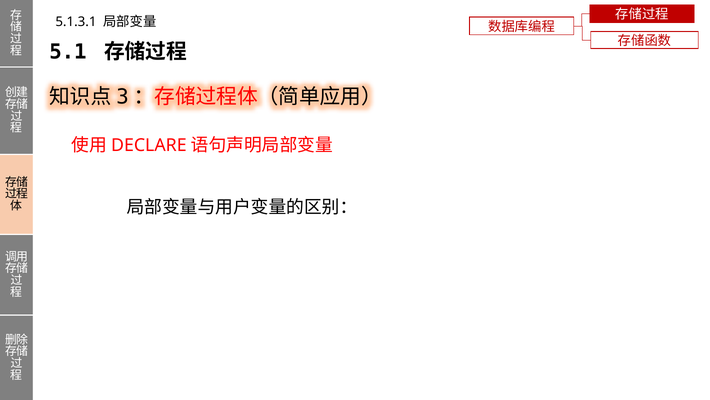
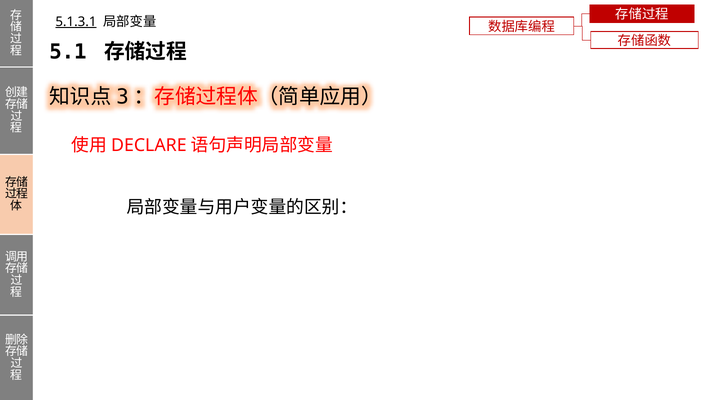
5.1.3.1 underline: none -> present
